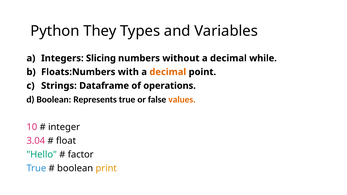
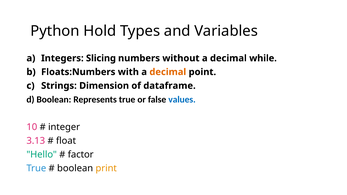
They: They -> Hold
Dataframe: Dataframe -> Dimension
operations: operations -> dataframe
values colour: orange -> blue
3.04: 3.04 -> 3.13
